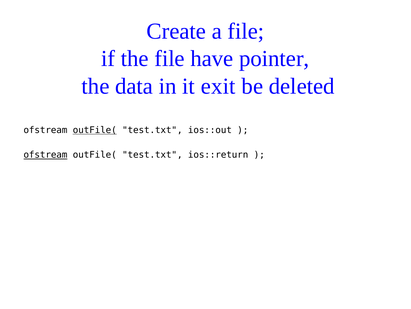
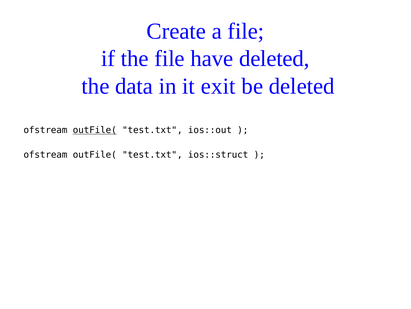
have pointer: pointer -> deleted
ofstream at (45, 155) underline: present -> none
ios::return: ios::return -> ios::struct
